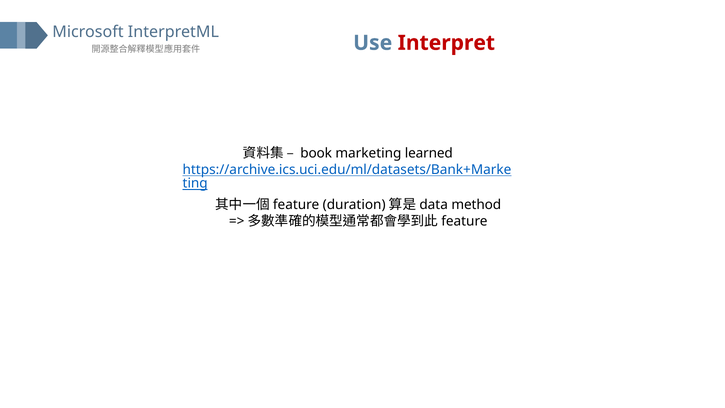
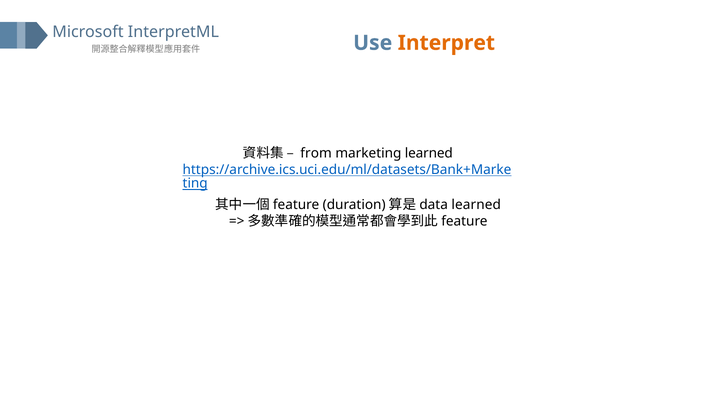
Interpret colour: red -> orange
book: book -> from
method at (476, 205): method -> learned
